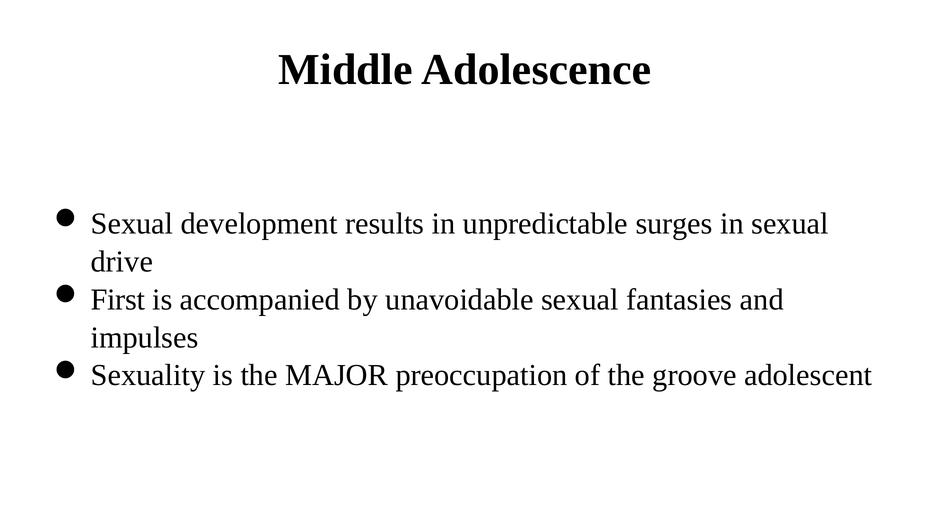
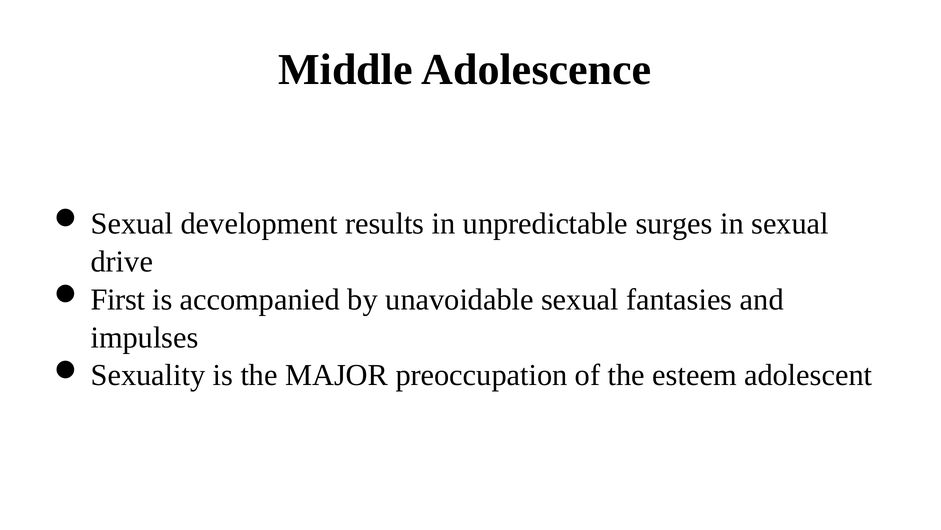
groove: groove -> esteem
